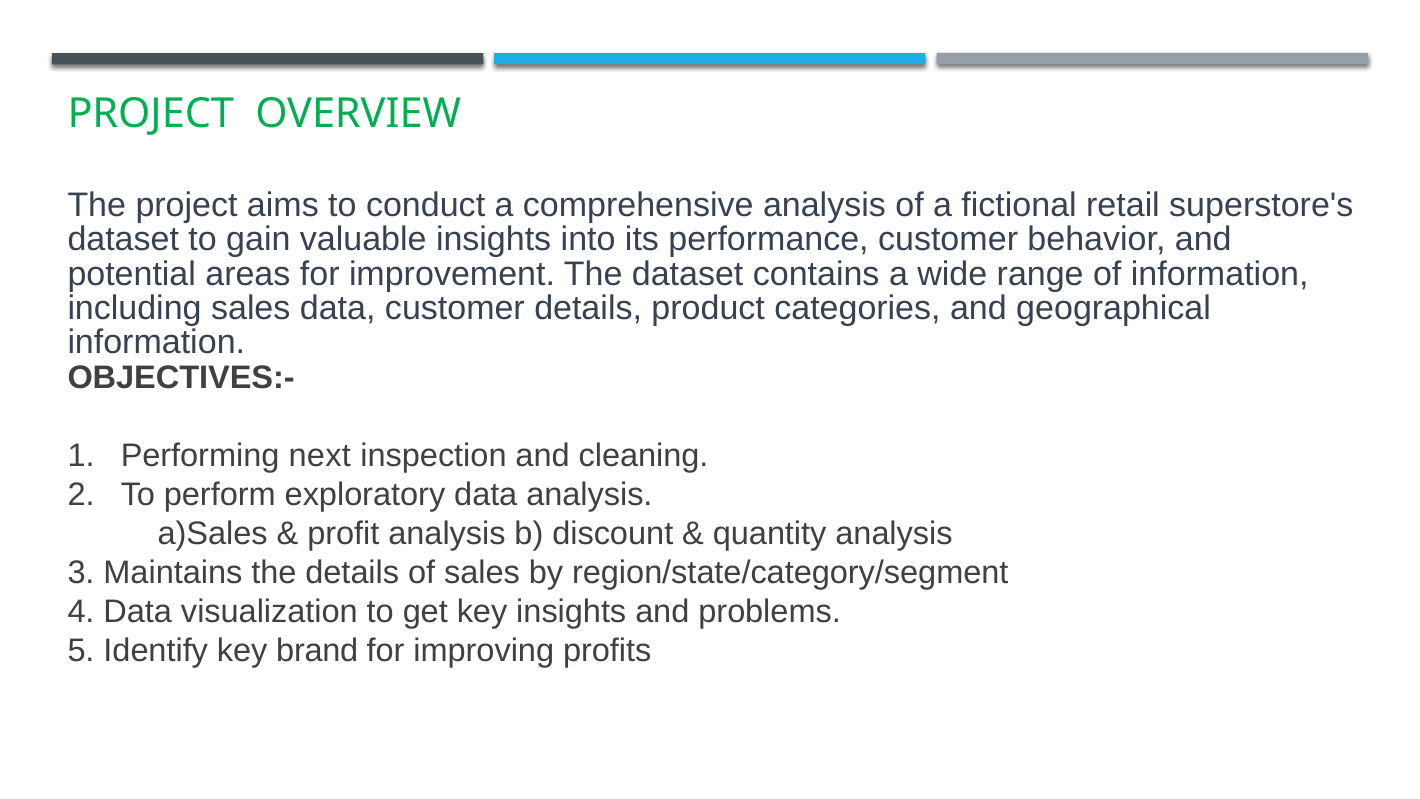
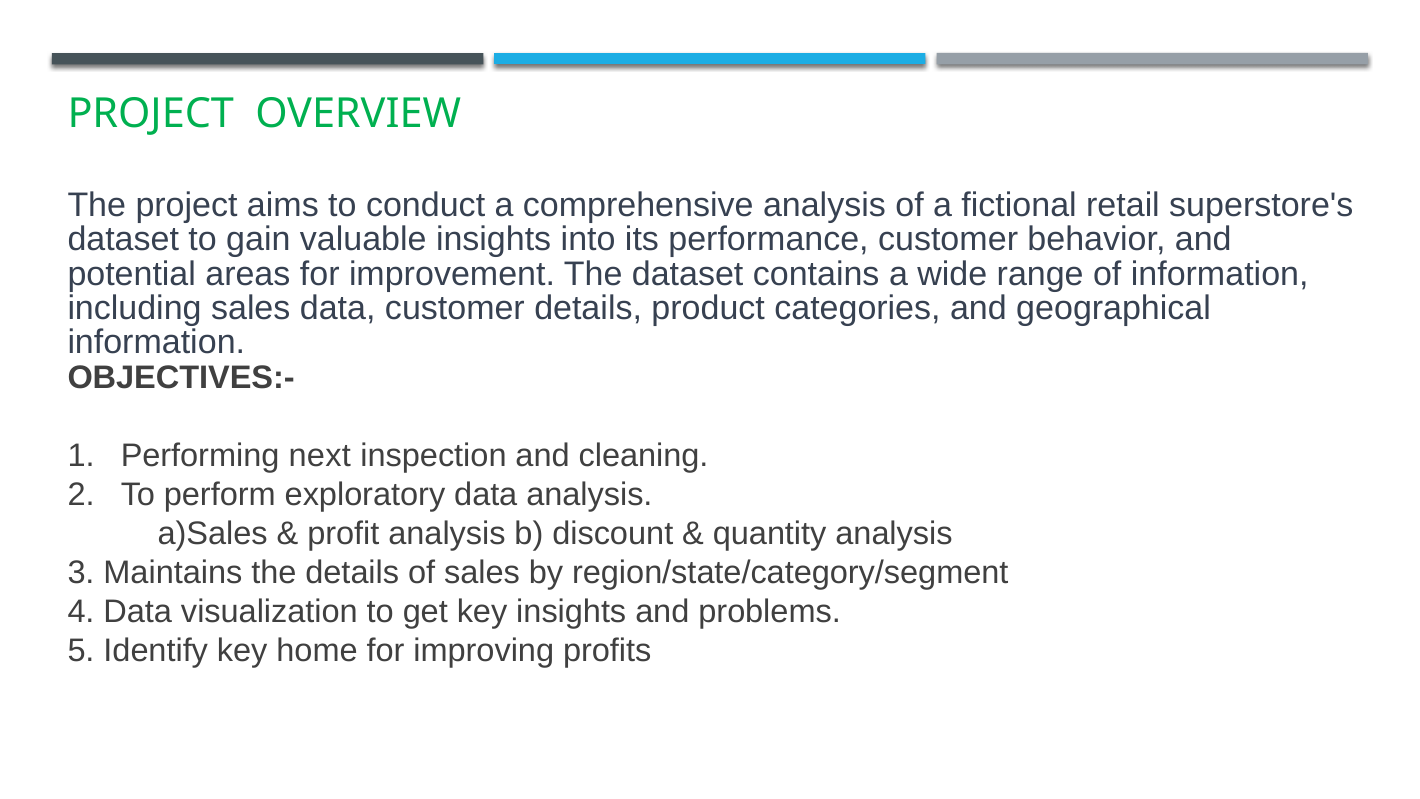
brand: brand -> home
